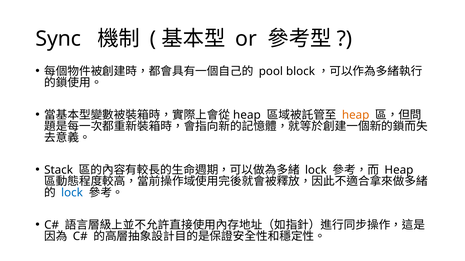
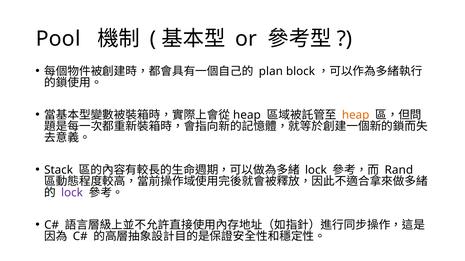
Sync: Sync -> Pool
pool: pool -> plan
Heap at (399, 170): Heap -> Rand
lock at (72, 193) colour: blue -> purple
